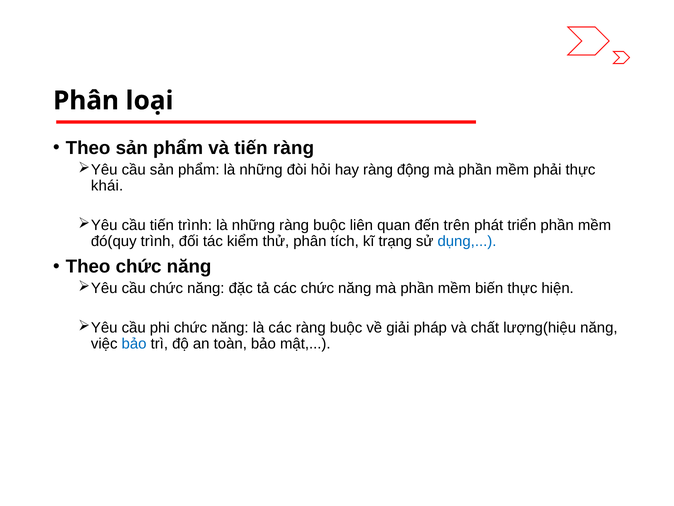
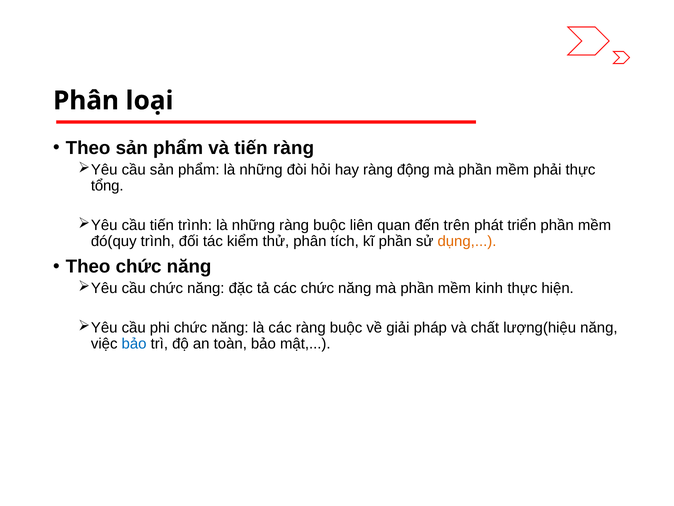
khái: khái -> tổng
kĩ trạng: trạng -> phần
dụng colour: blue -> orange
biến: biến -> kinh
